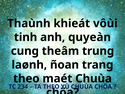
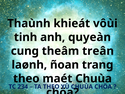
trung: trung -> treân
